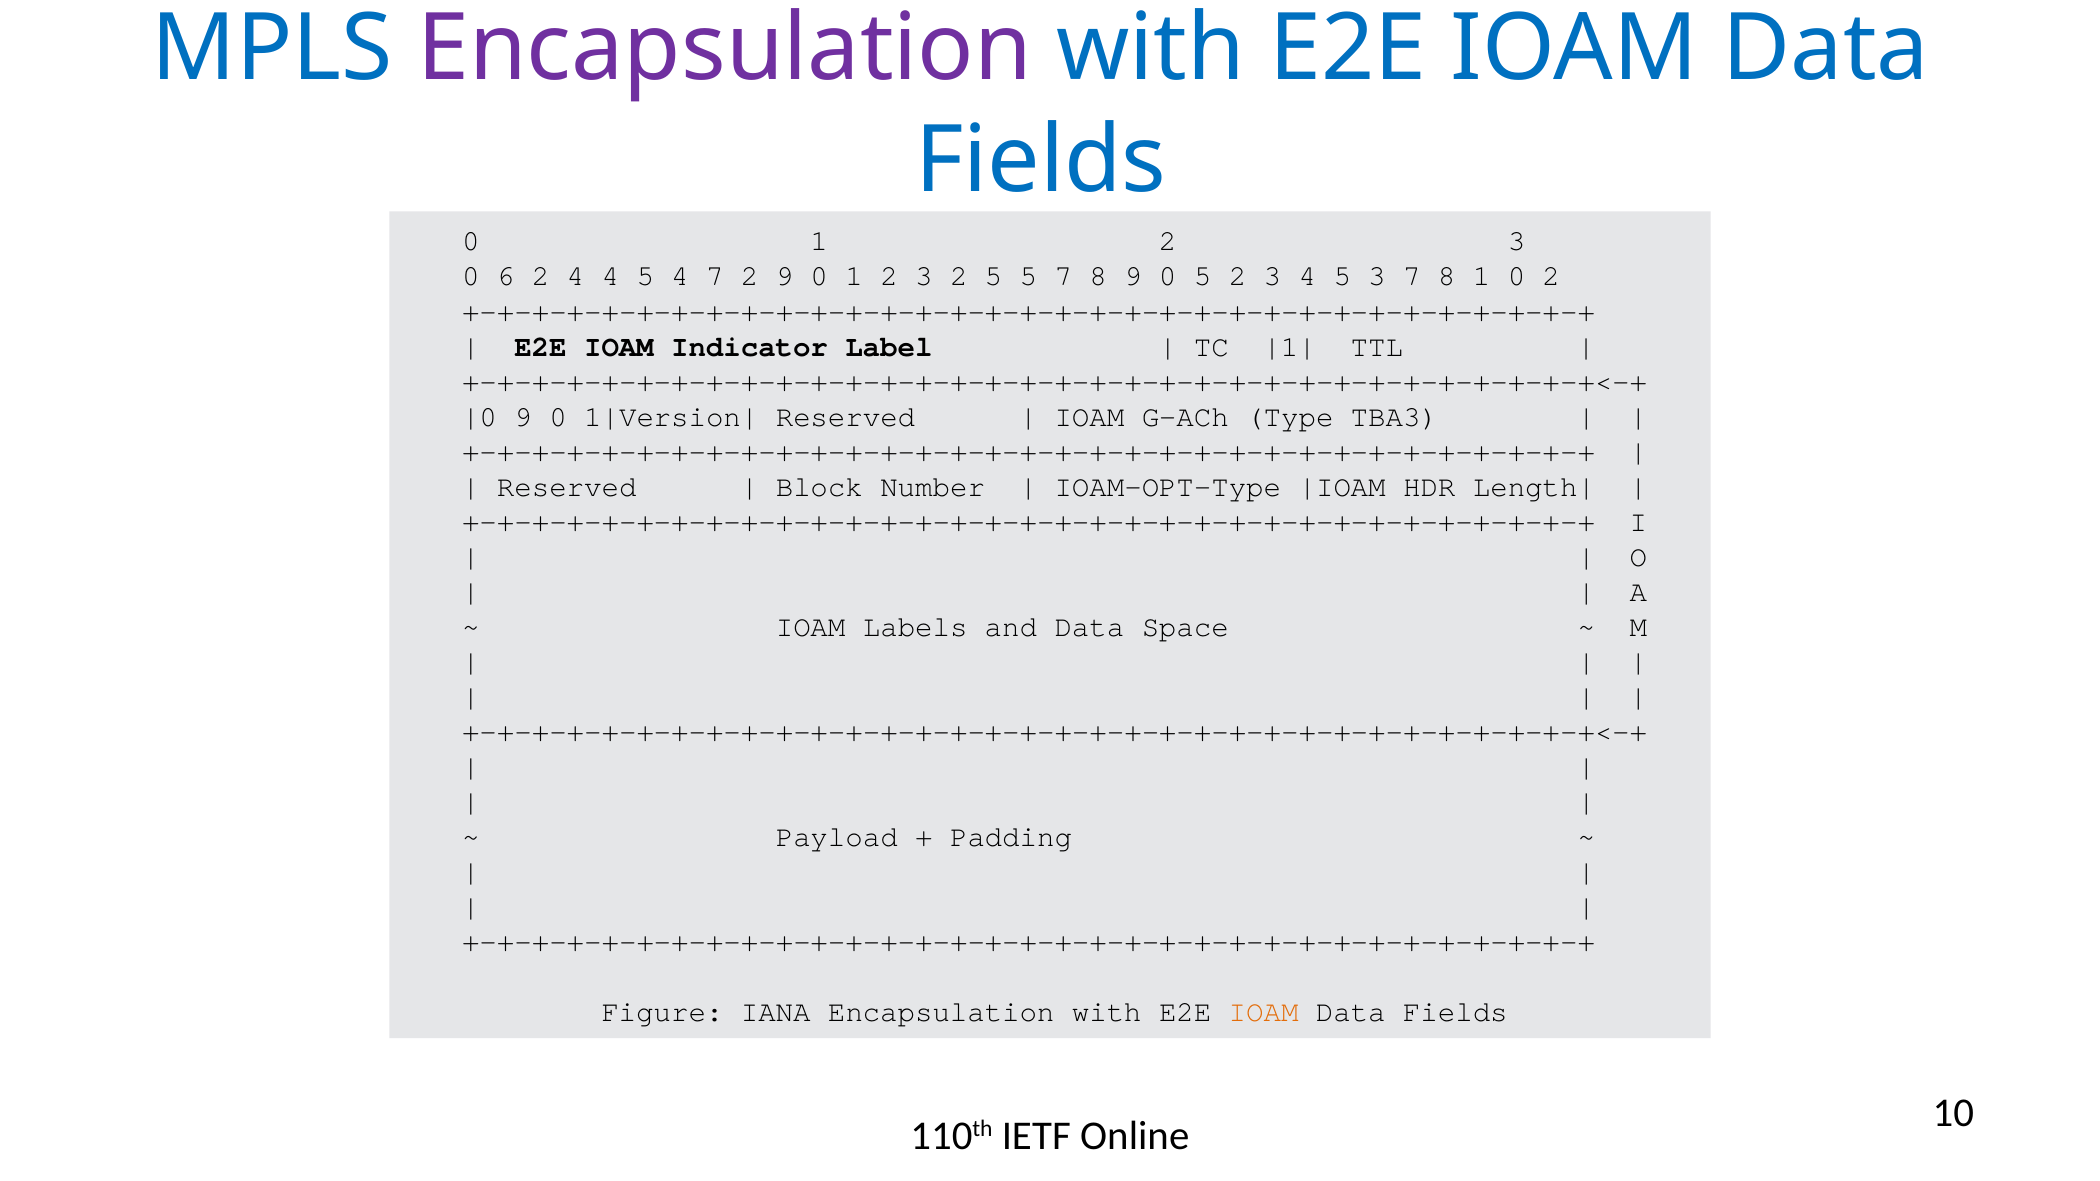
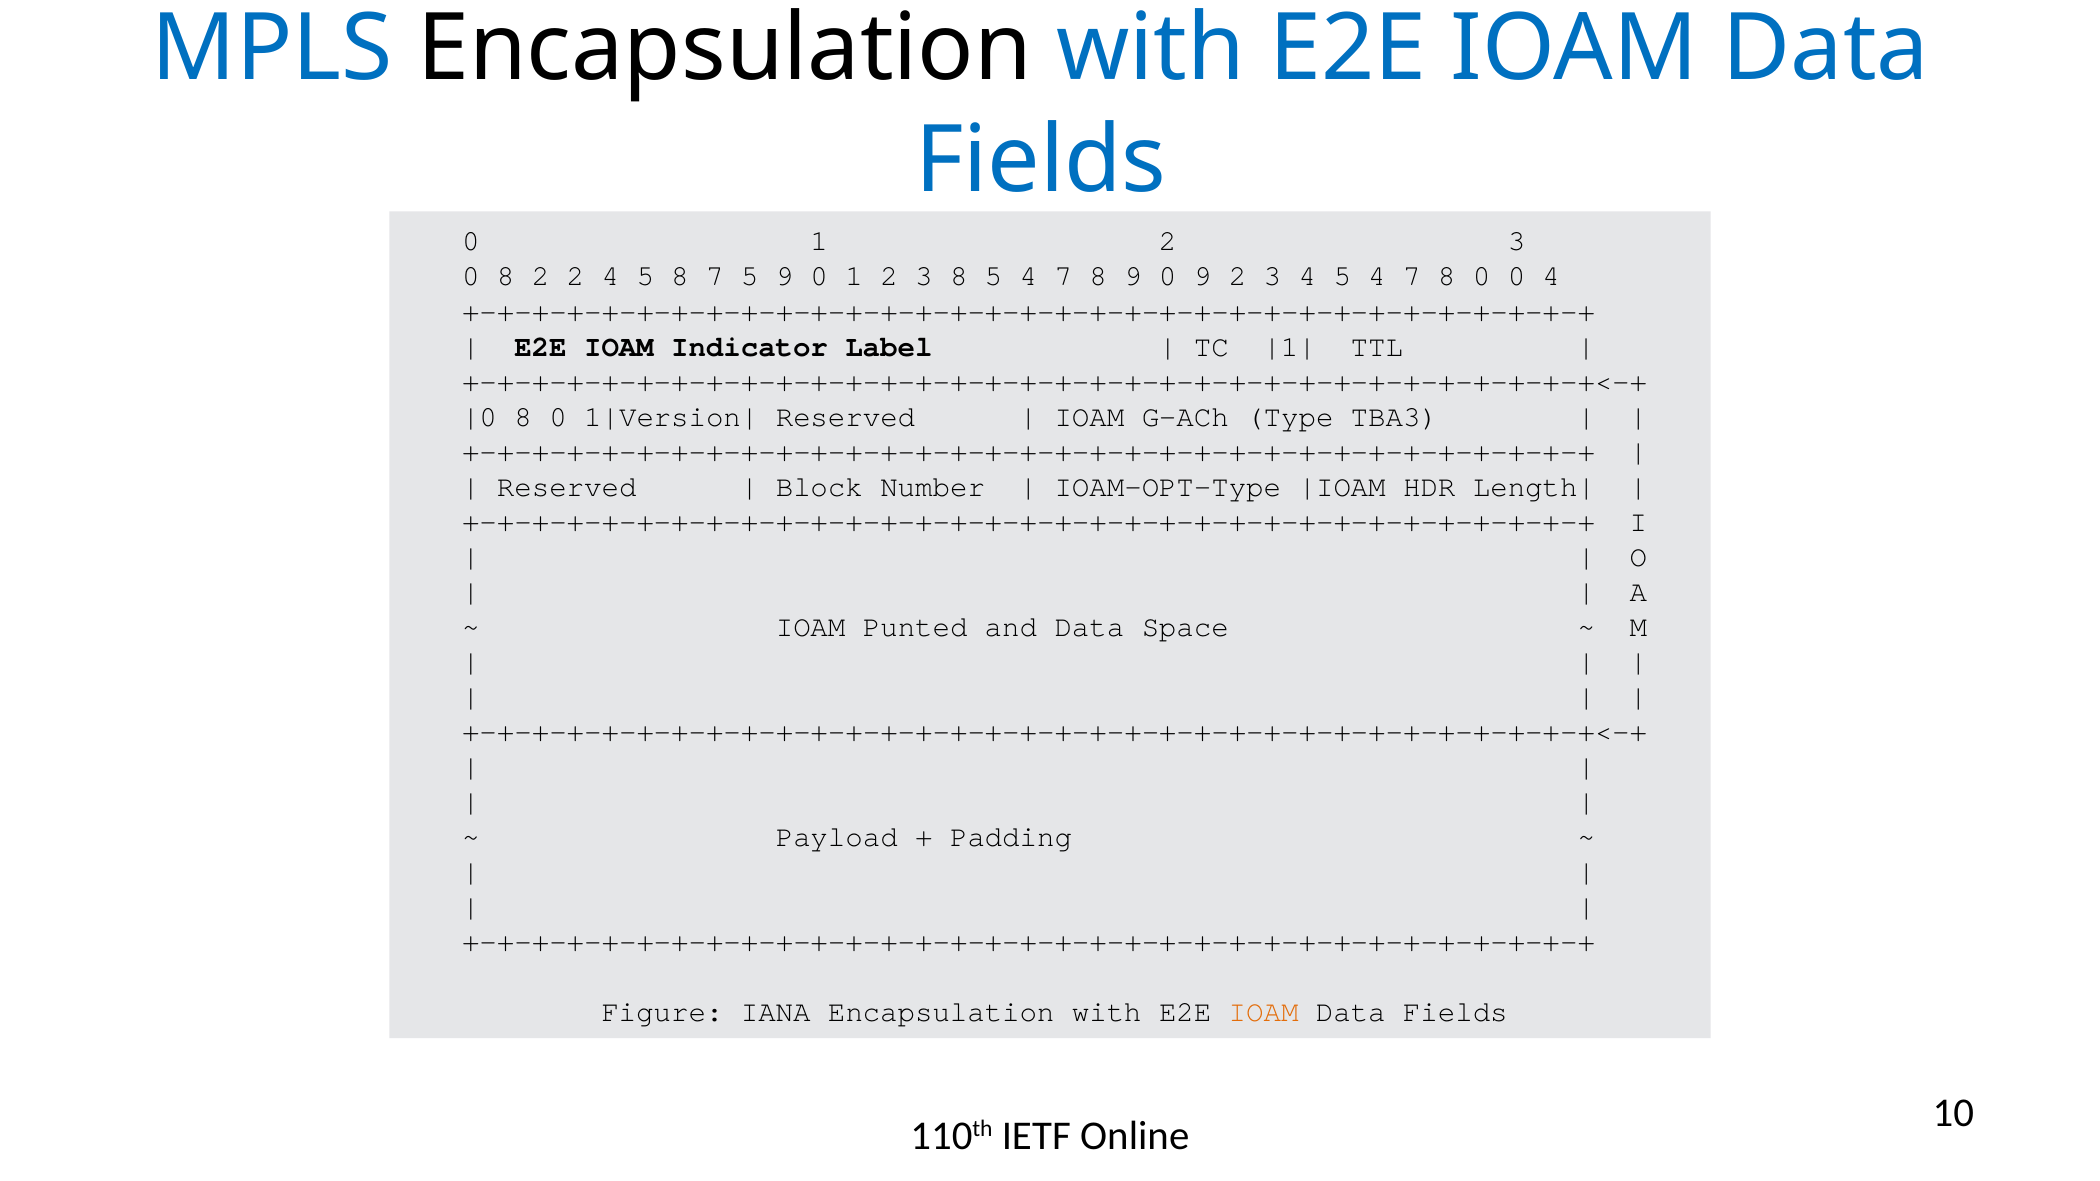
Encapsulation at (725, 49) colour: purple -> black
0 6: 6 -> 8
2 4: 4 -> 2
5 4: 4 -> 8
7 2: 2 -> 5
3 2: 2 -> 8
5 at (1028, 276): 5 -> 4
0 5: 5 -> 9
4 5 3: 3 -> 4
7 8 1: 1 -> 0
0 2: 2 -> 4
9 at (523, 417): 9 -> 8
Labels: Labels -> Punted
